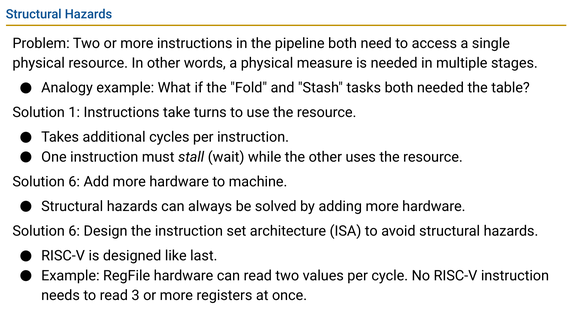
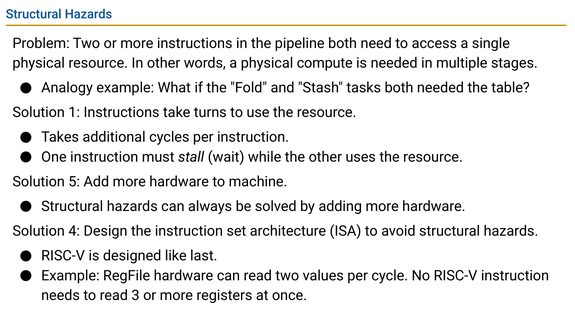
measure: measure -> compute
6 at (74, 181): 6 -> 5
6 at (74, 231): 6 -> 4
